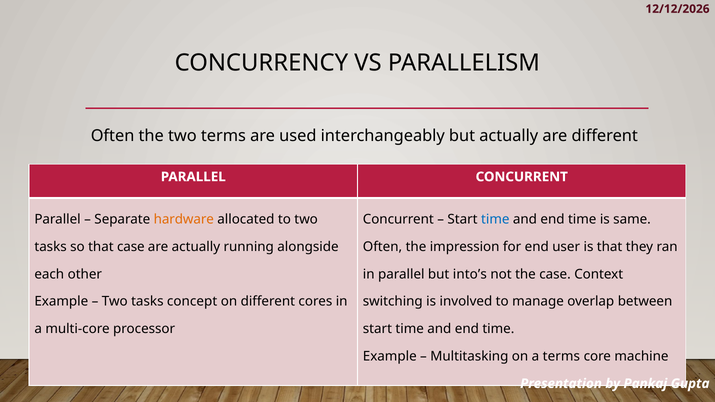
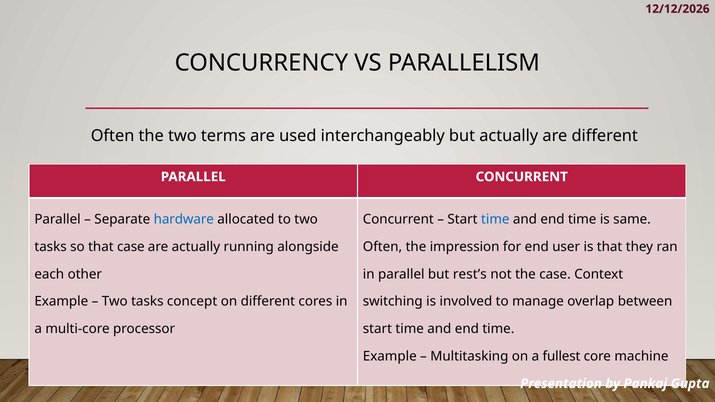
hardware colour: orange -> blue
into’s: into’s -> rest’s
a terms: terms -> fullest
